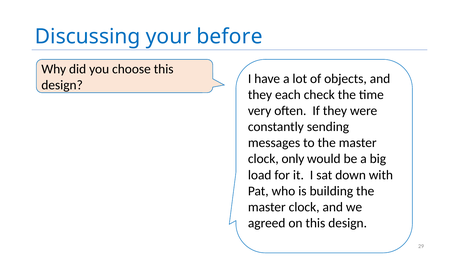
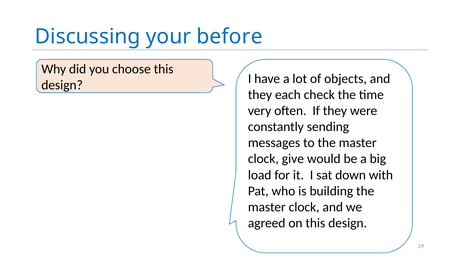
only: only -> give
